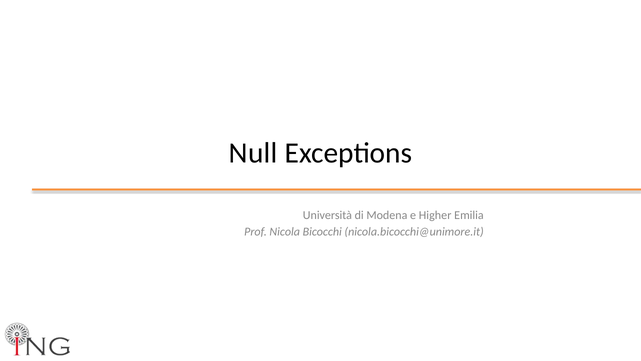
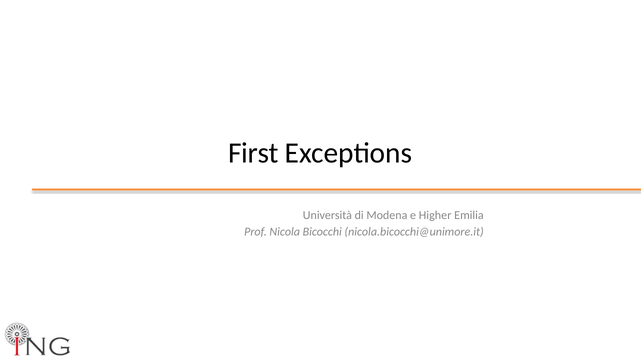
Null: Null -> First
